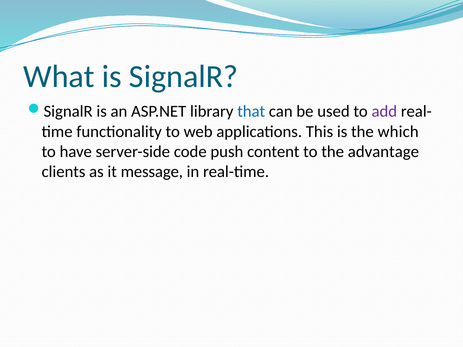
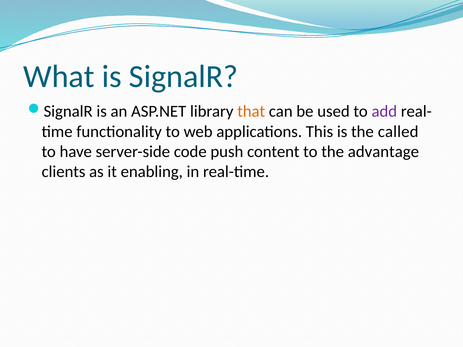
that colour: blue -> orange
which: which -> called
message: message -> enabling
